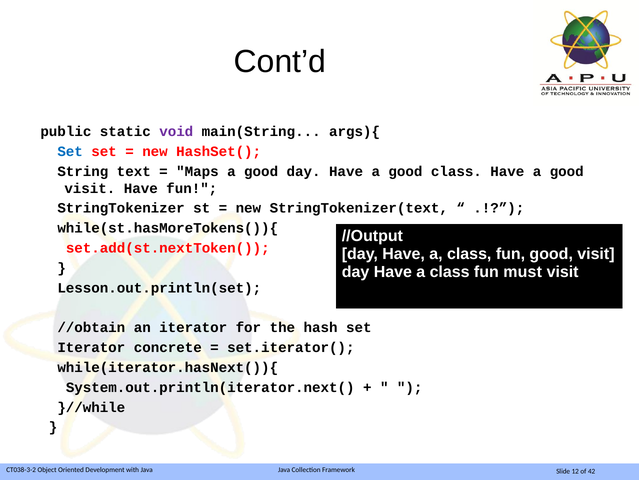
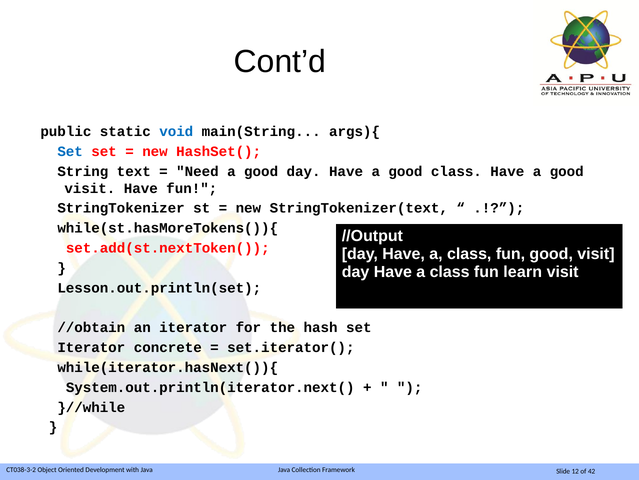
void colour: purple -> blue
Maps: Maps -> Need
must: must -> learn
